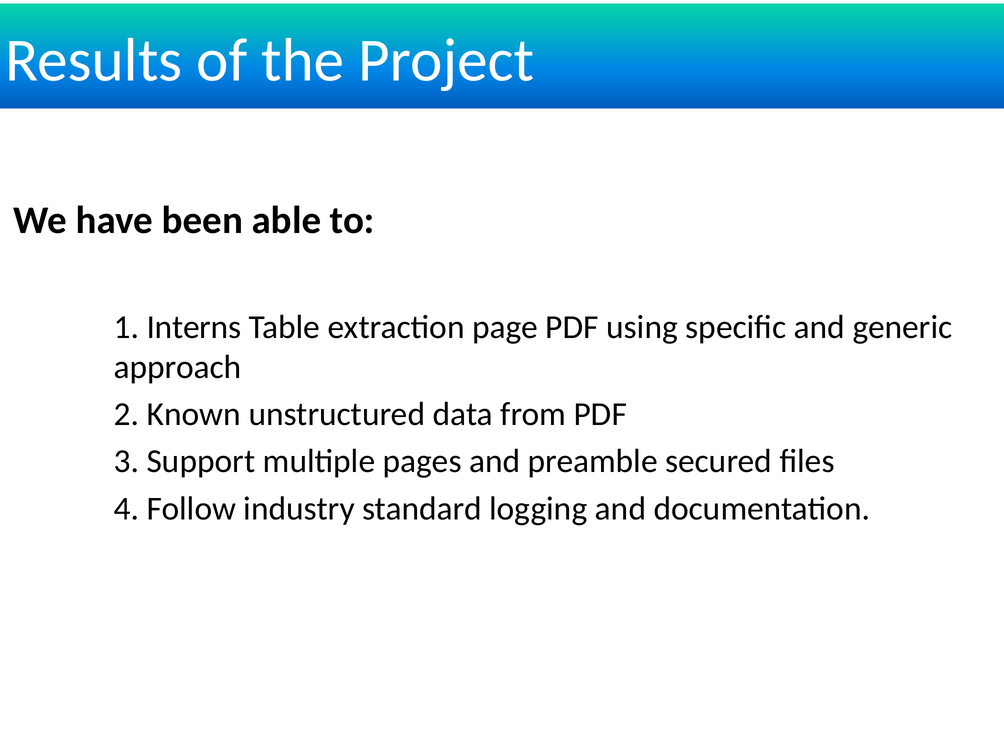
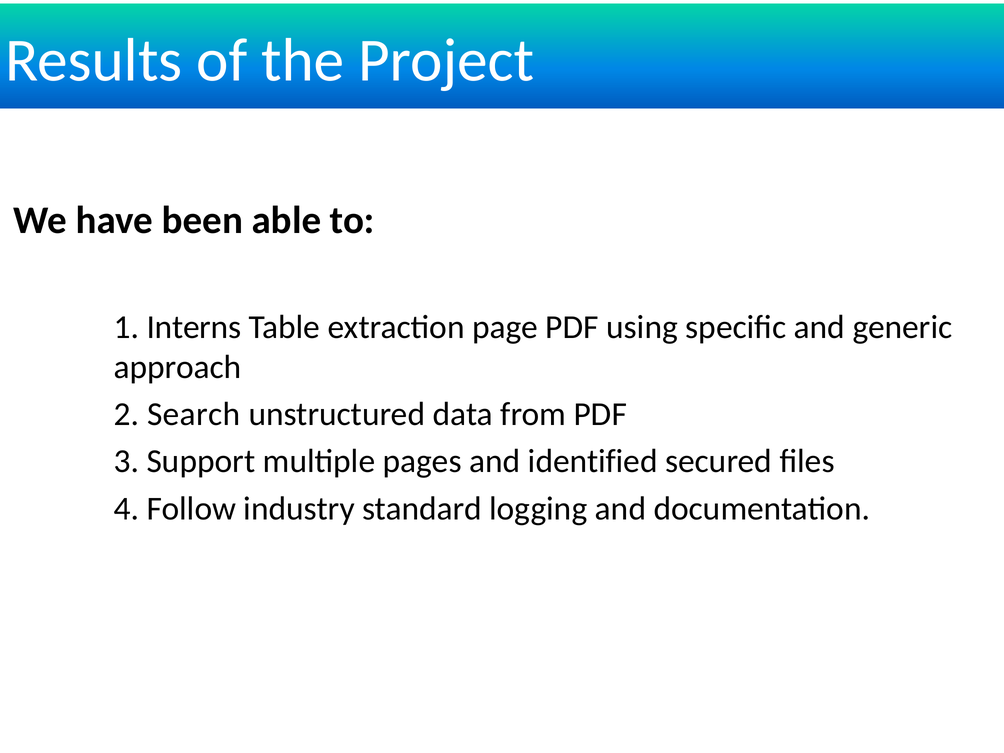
Known: Known -> Search
preamble: preamble -> identified
